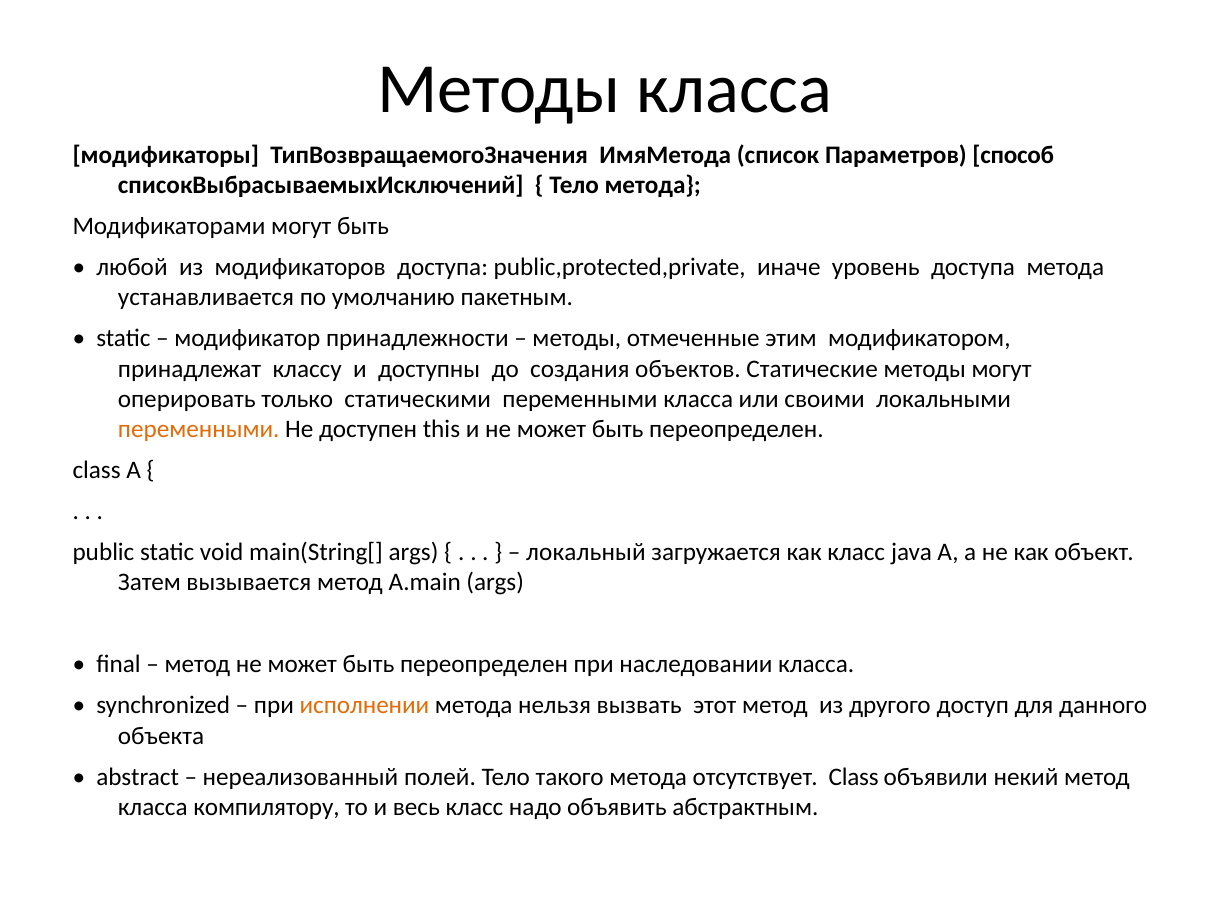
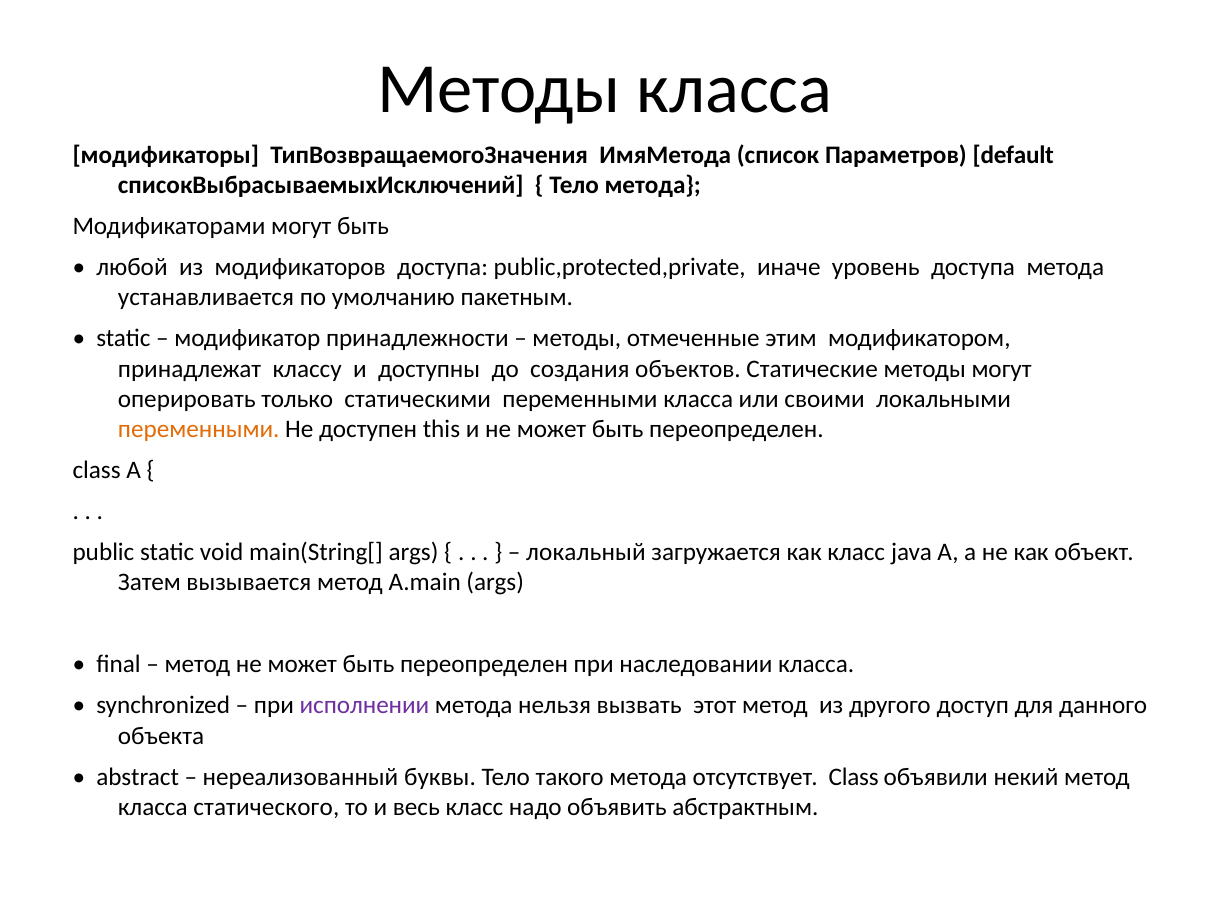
способ: способ -> default
исполнении colour: orange -> purple
полей: полей -> буквы
компилятору: компилятору -> статического
